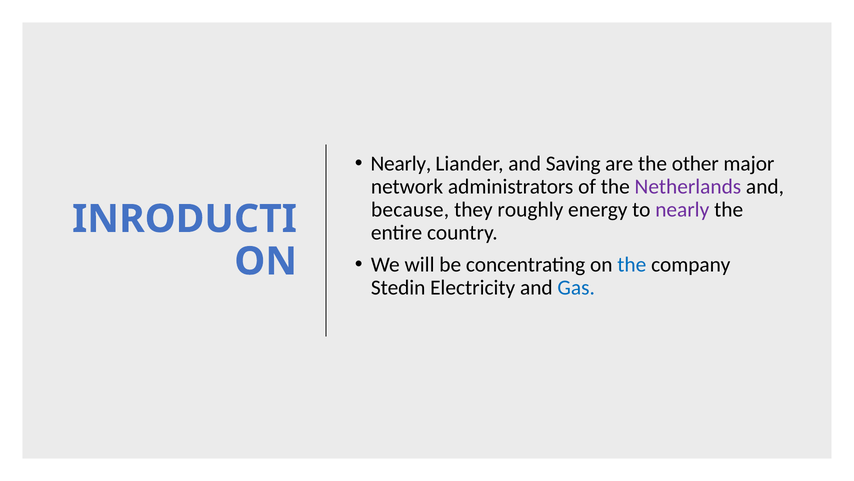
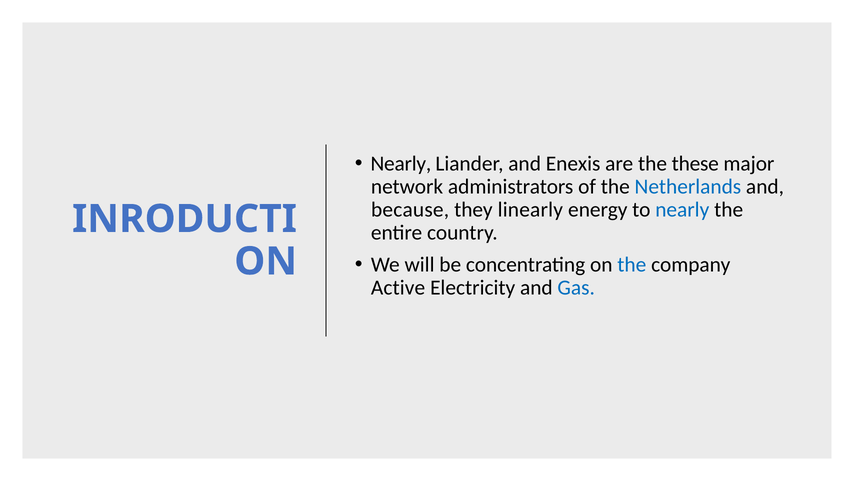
Saving: Saving -> Enexis
other: other -> these
Netherlands colour: purple -> blue
roughly: roughly -> linearly
nearly at (682, 209) colour: purple -> blue
Stedin: Stedin -> Active
